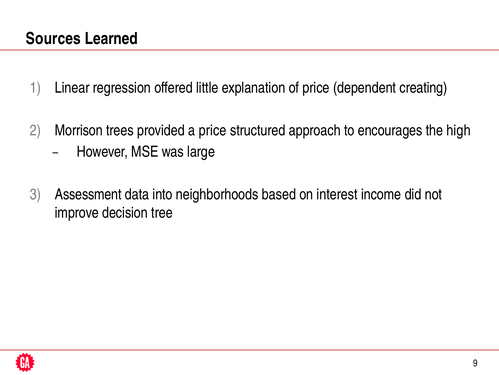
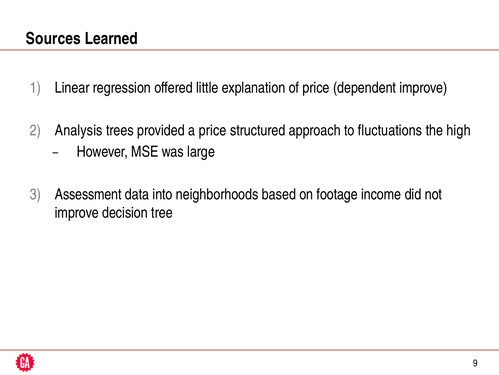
dependent creating: creating -> improve
Morrison: Morrison -> Analysis
encourages: encourages -> fluctuations
interest: interest -> footage
